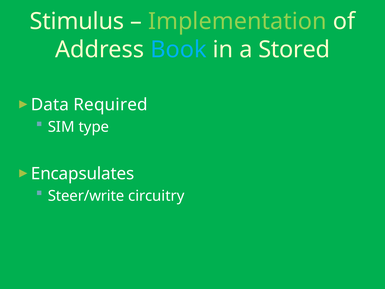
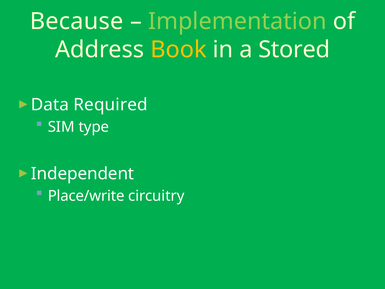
Stimulus: Stimulus -> Because
Book colour: light blue -> yellow
Encapsulates: Encapsulates -> Independent
Steer/write: Steer/write -> Place/write
